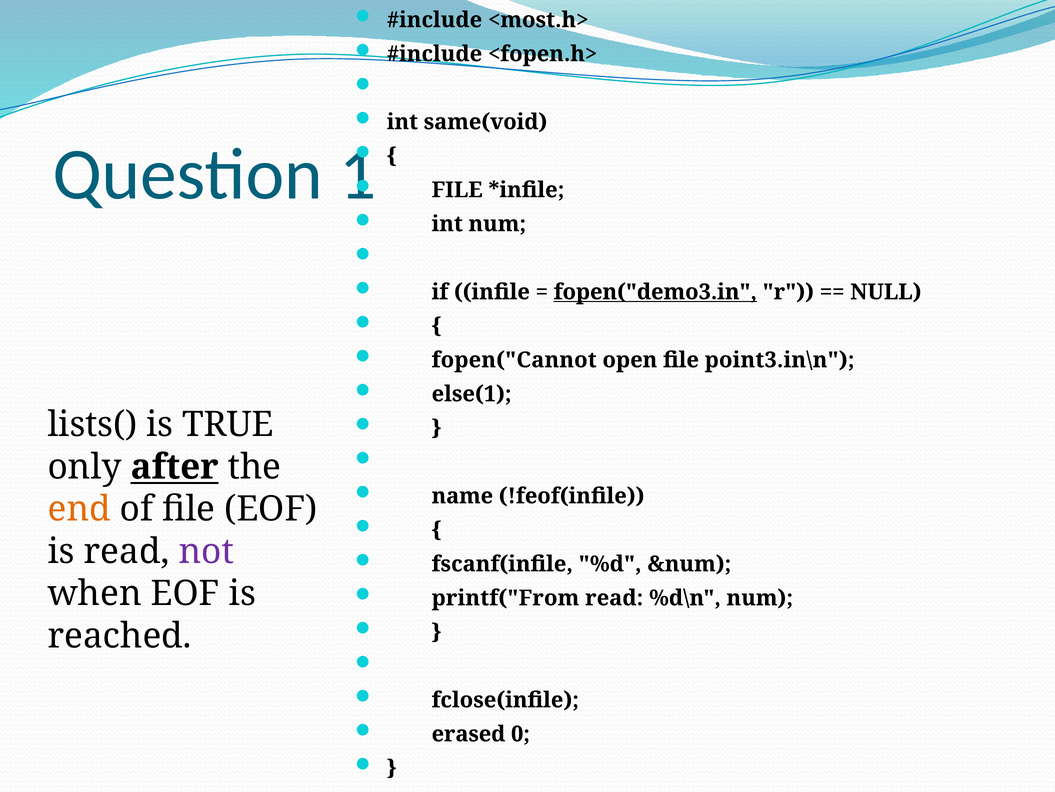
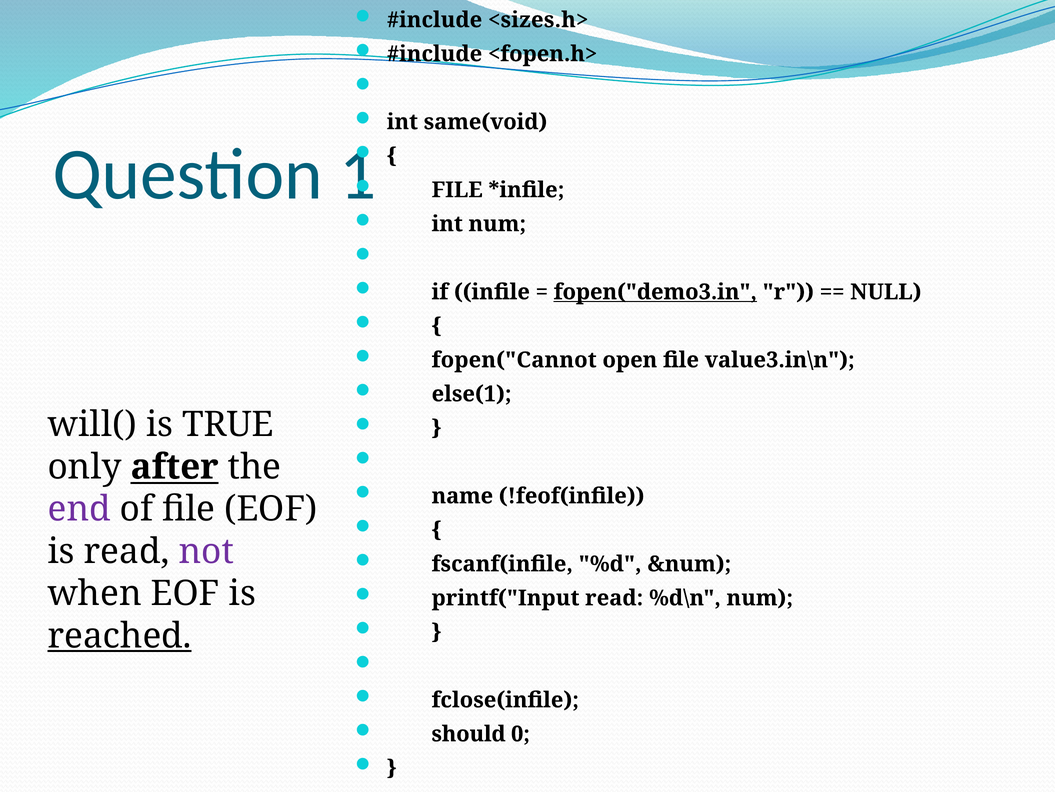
<most.h>: <most.h> -> <sizes.h>
point3.in\n: point3.in\n -> value3.in\n
lists(: lists( -> will(
end colour: orange -> purple
printf("From: printf("From -> printf("Input
reached underline: none -> present
erased: erased -> should
